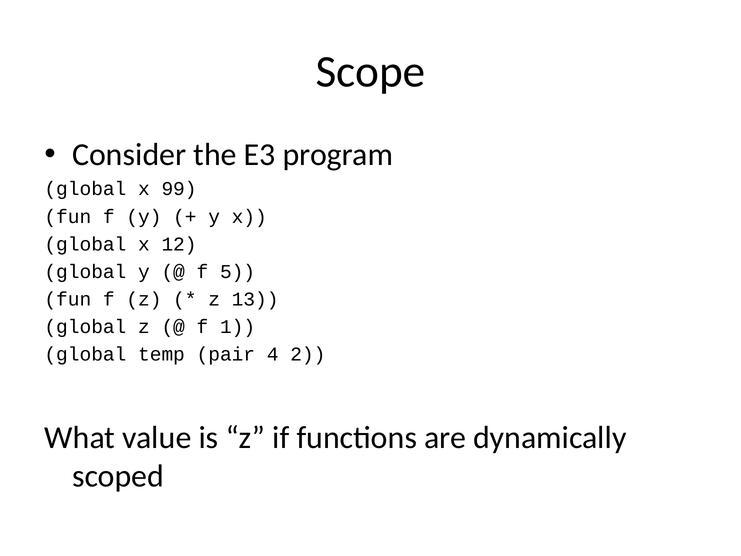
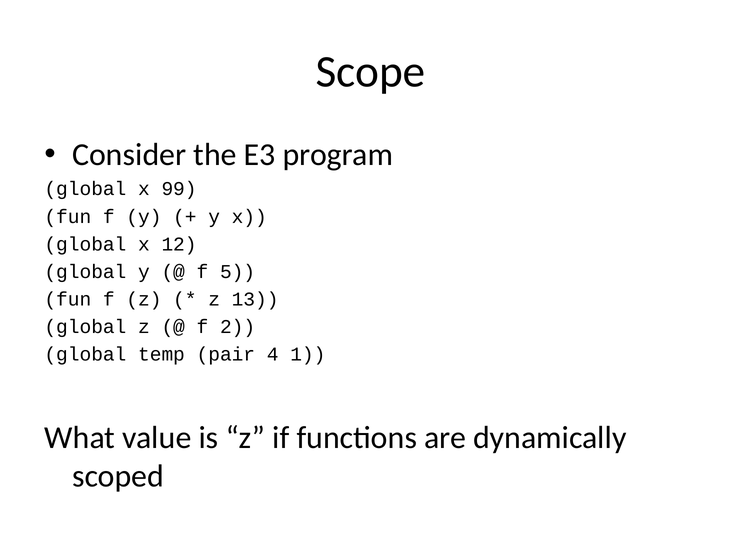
1: 1 -> 2
2: 2 -> 1
